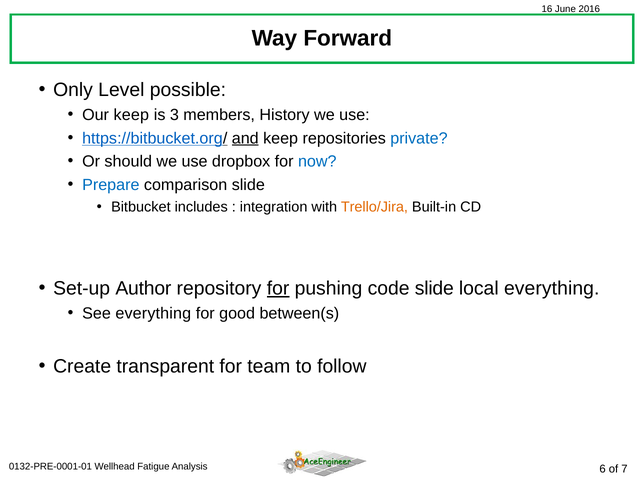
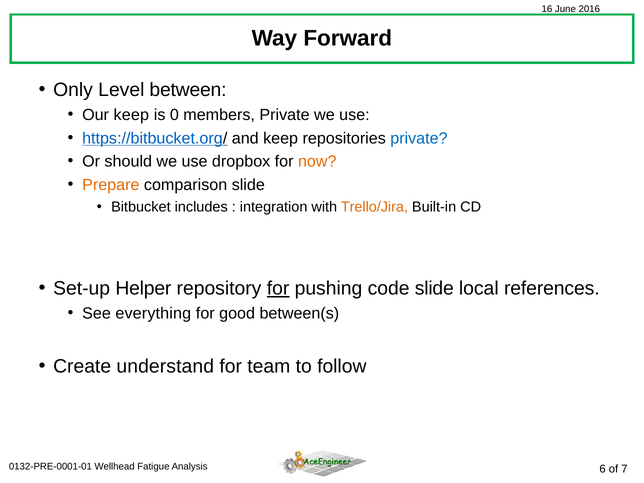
possible: possible -> between
3: 3 -> 0
members History: History -> Private
and underline: present -> none
now colour: blue -> orange
Prepare colour: blue -> orange
Author: Author -> Helper
local everything: everything -> references
transparent: transparent -> understand
